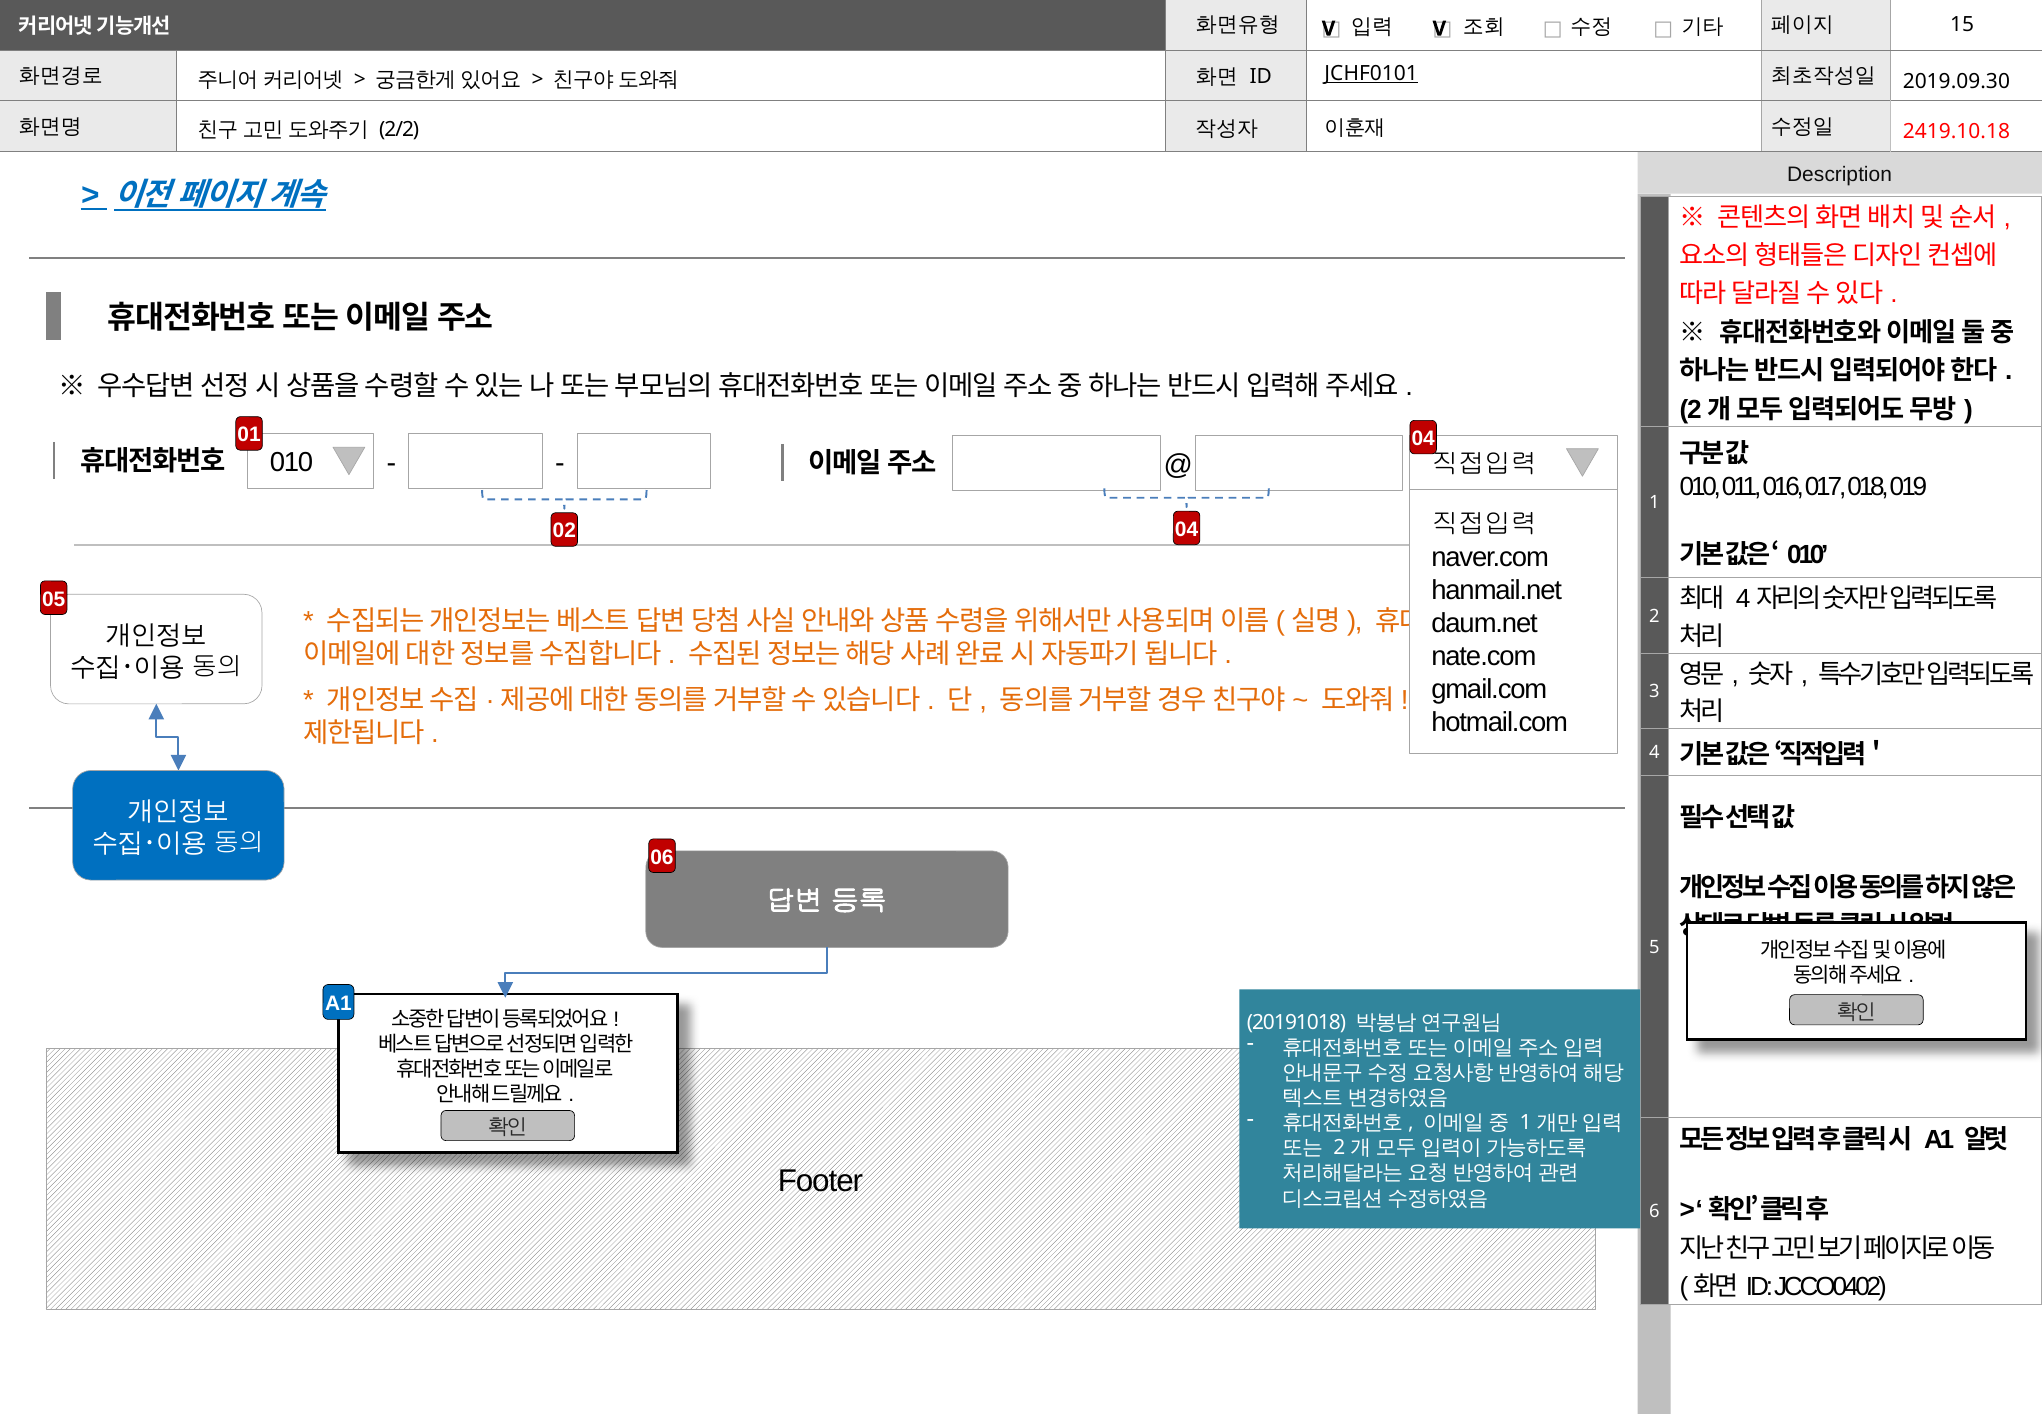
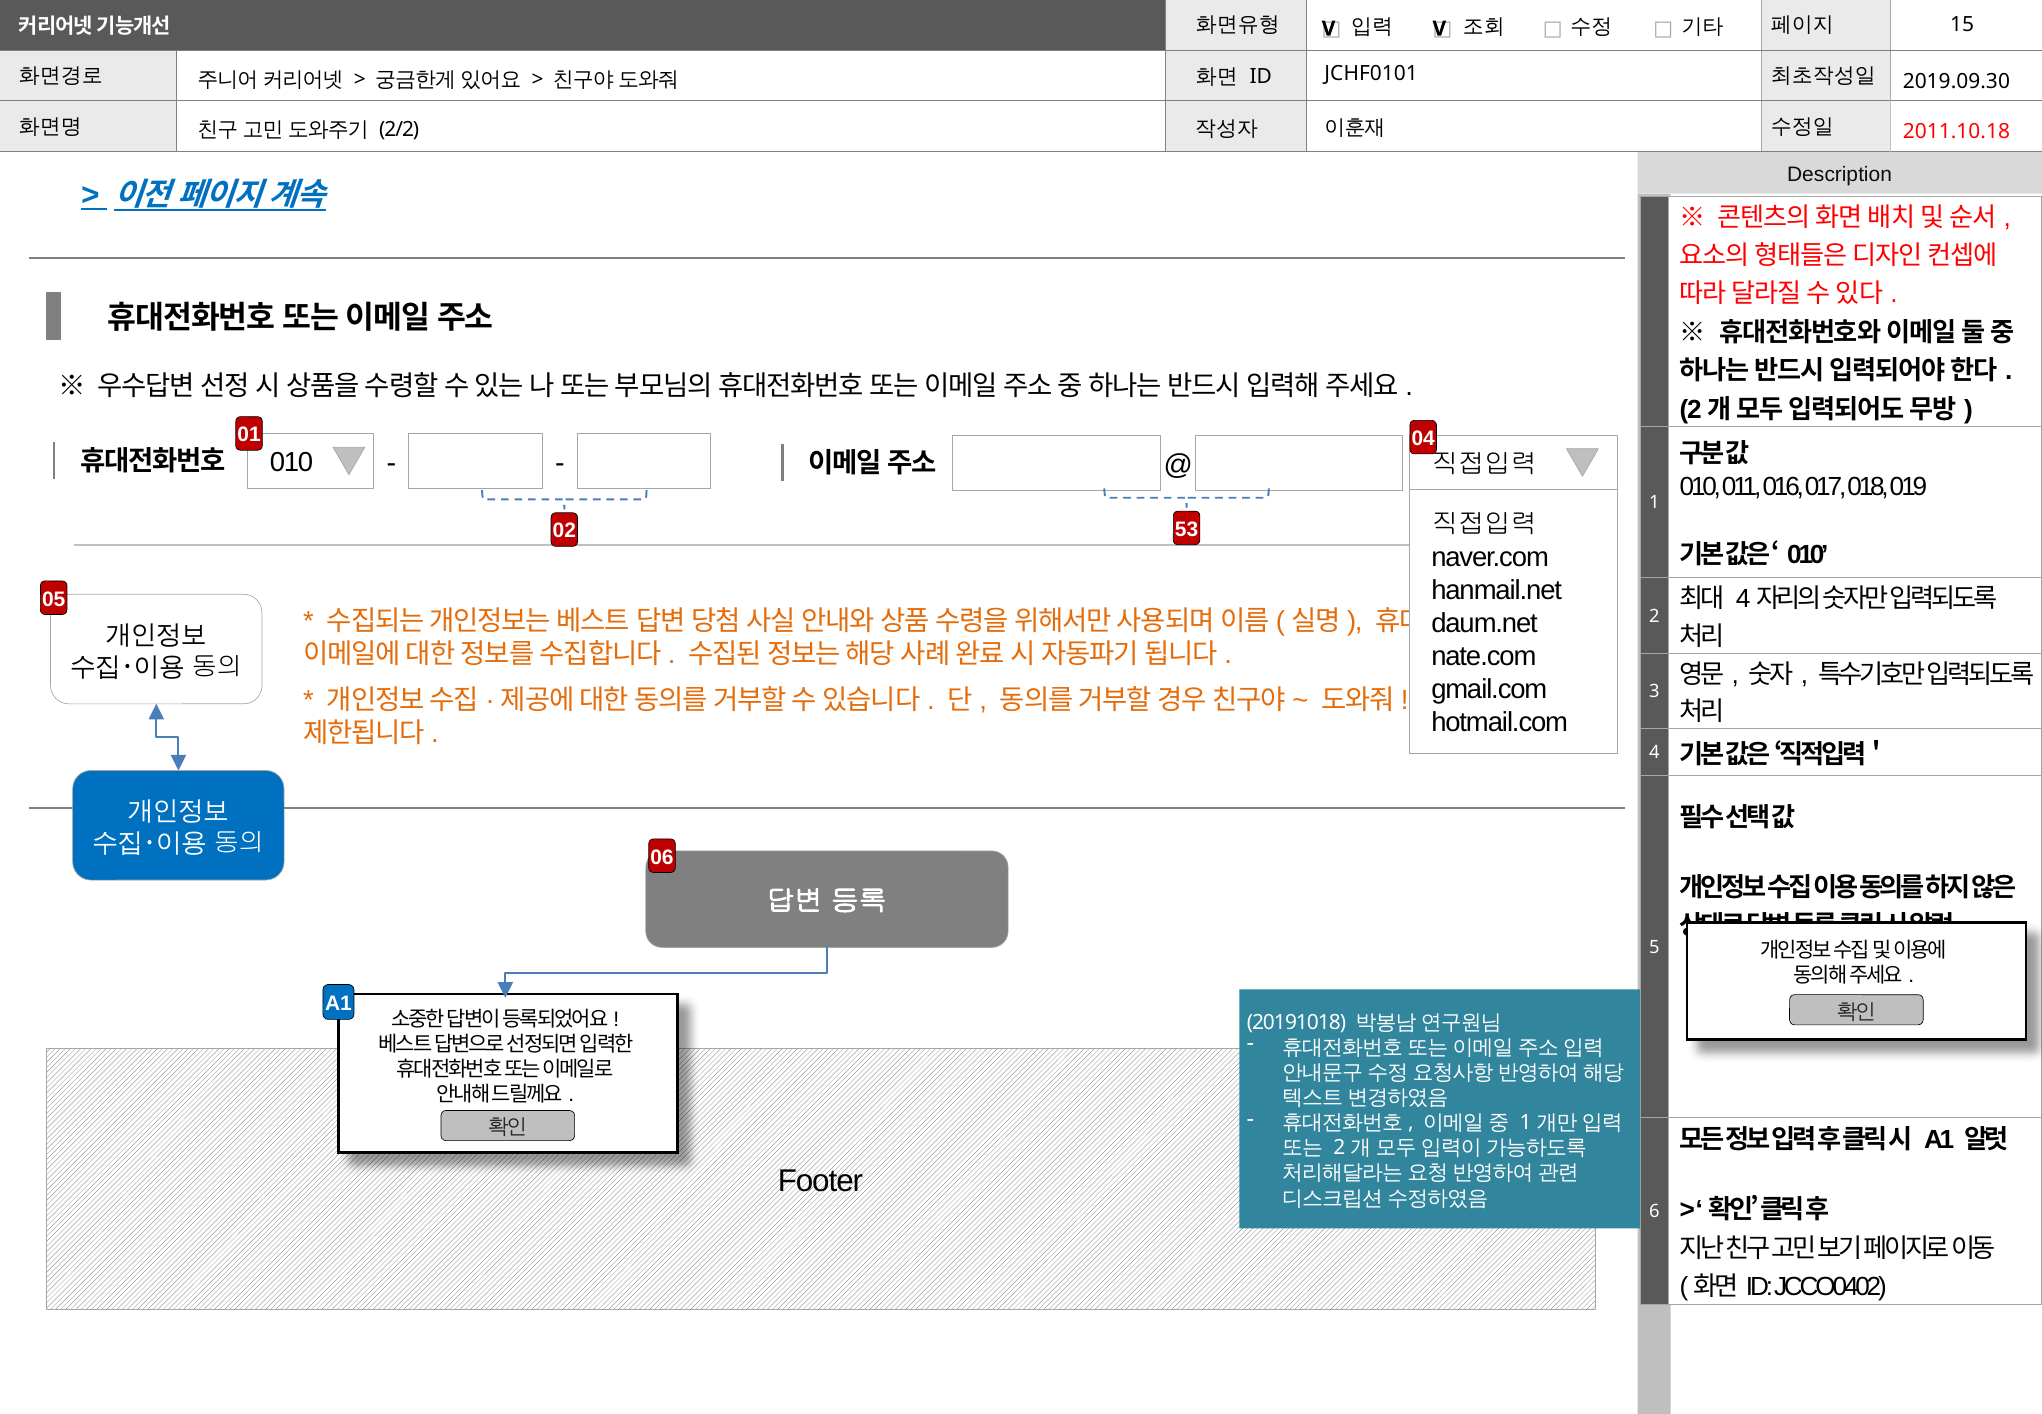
JCHF0101 underline: present -> none
2419.10.18: 2419.10.18 -> 2011.10.18
02 04: 04 -> 53
